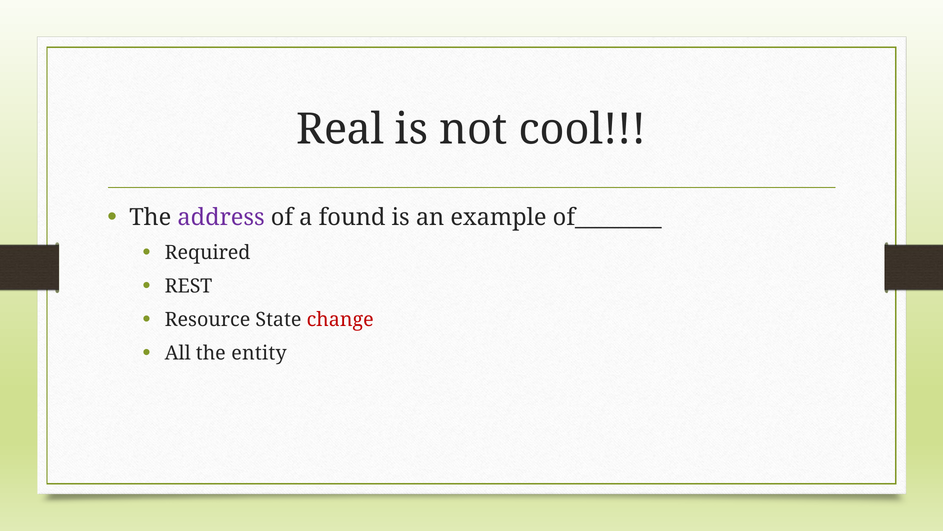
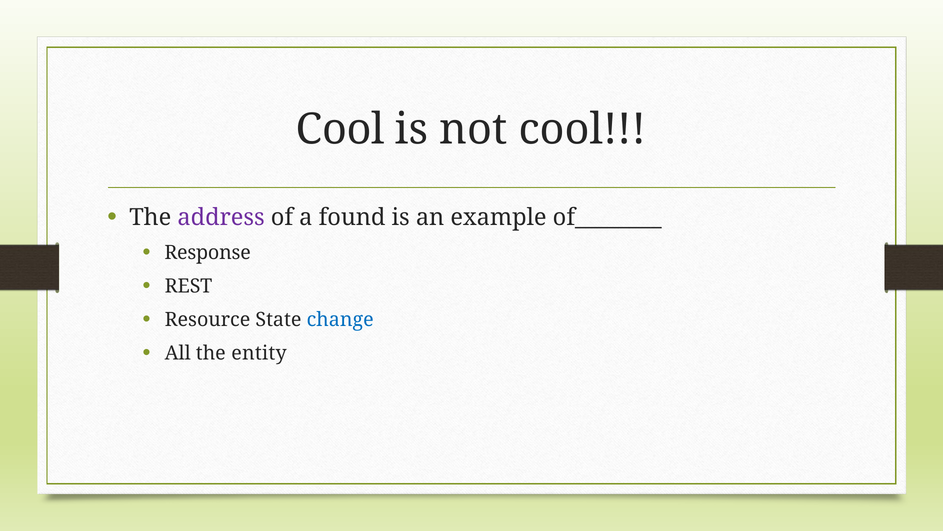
Real at (340, 129): Real -> Cool
Required: Required -> Response
change colour: red -> blue
